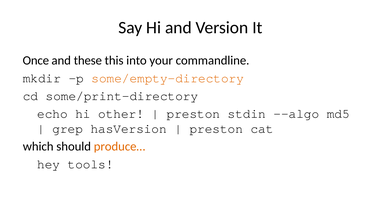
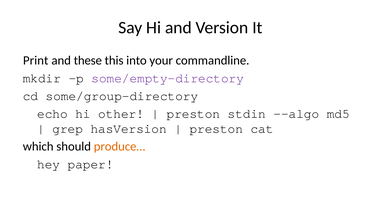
Once: Once -> Print
some/empty-directory colour: orange -> purple
some/print-directory: some/print-directory -> some/group-directory
tools: tools -> paper
